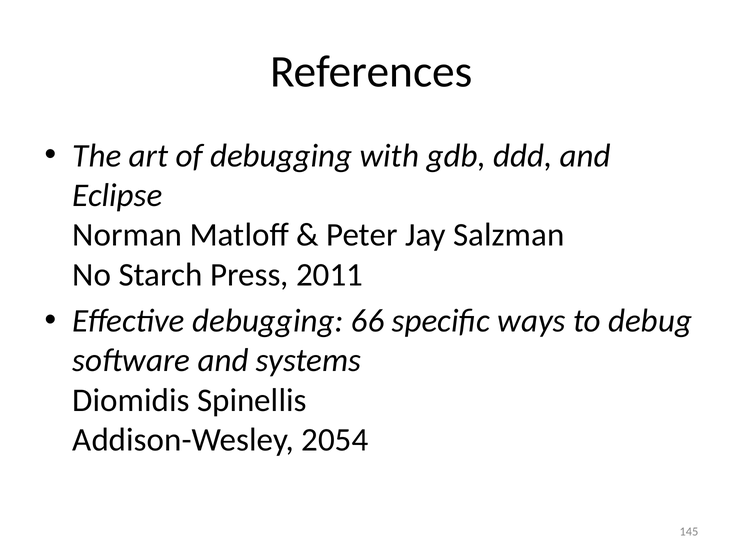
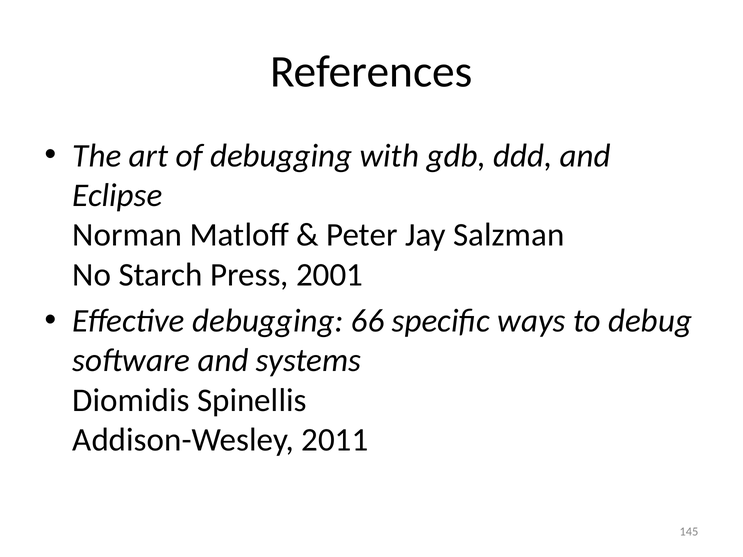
2011: 2011 -> 2001
2054: 2054 -> 2011
